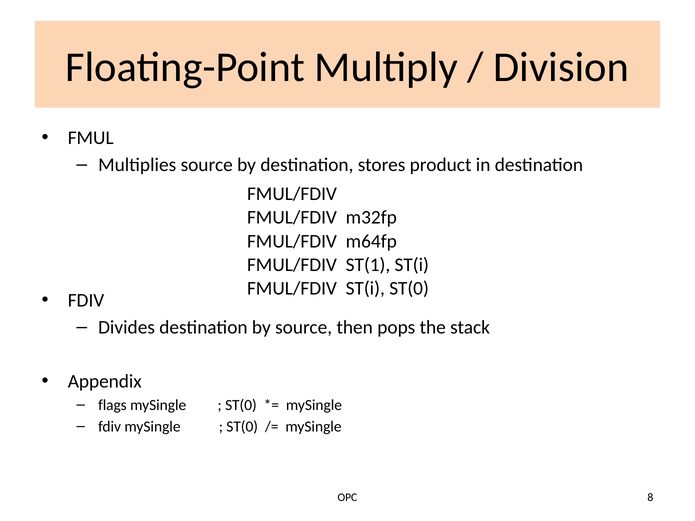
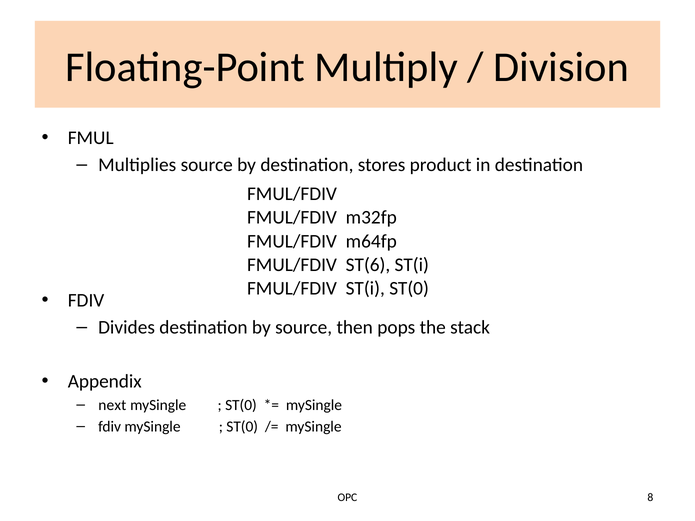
ST(1: ST(1 -> ST(6
flags: flags -> next
